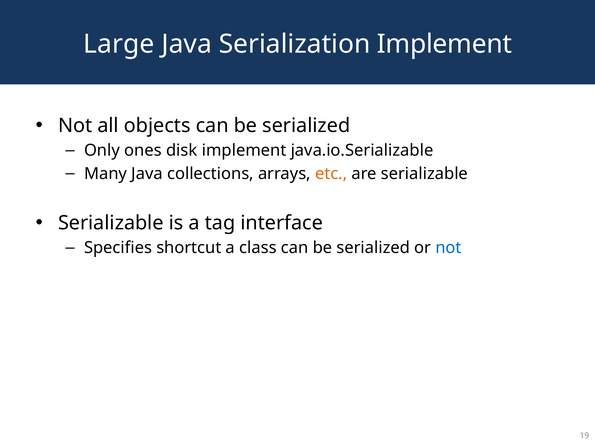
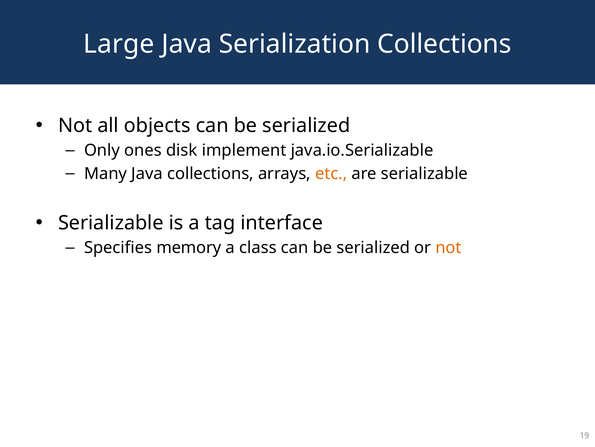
Serialization Implement: Implement -> Collections
shortcut: shortcut -> memory
not at (449, 247) colour: blue -> orange
